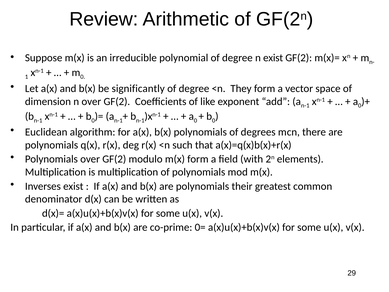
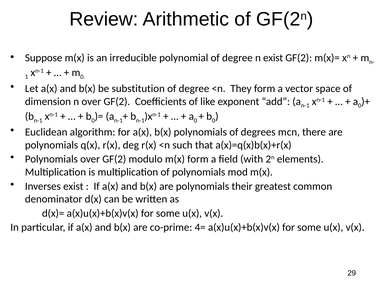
significantly: significantly -> substitution
0=: 0= -> 4=
